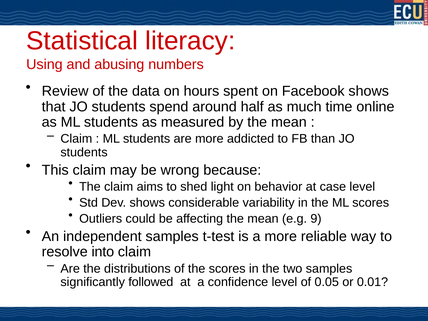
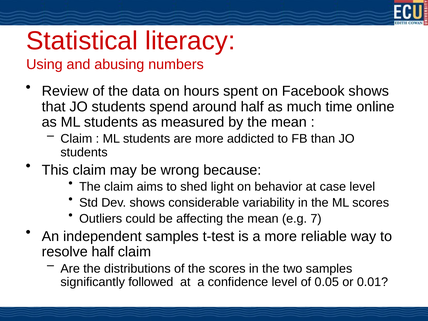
9: 9 -> 7
resolve into: into -> half
